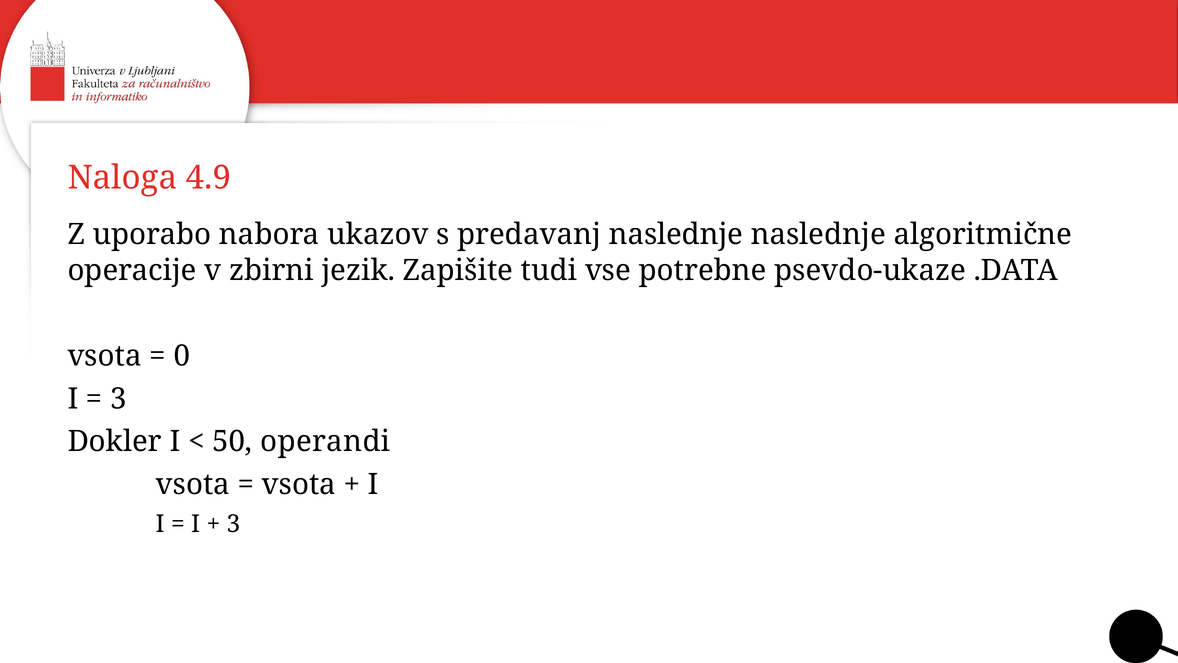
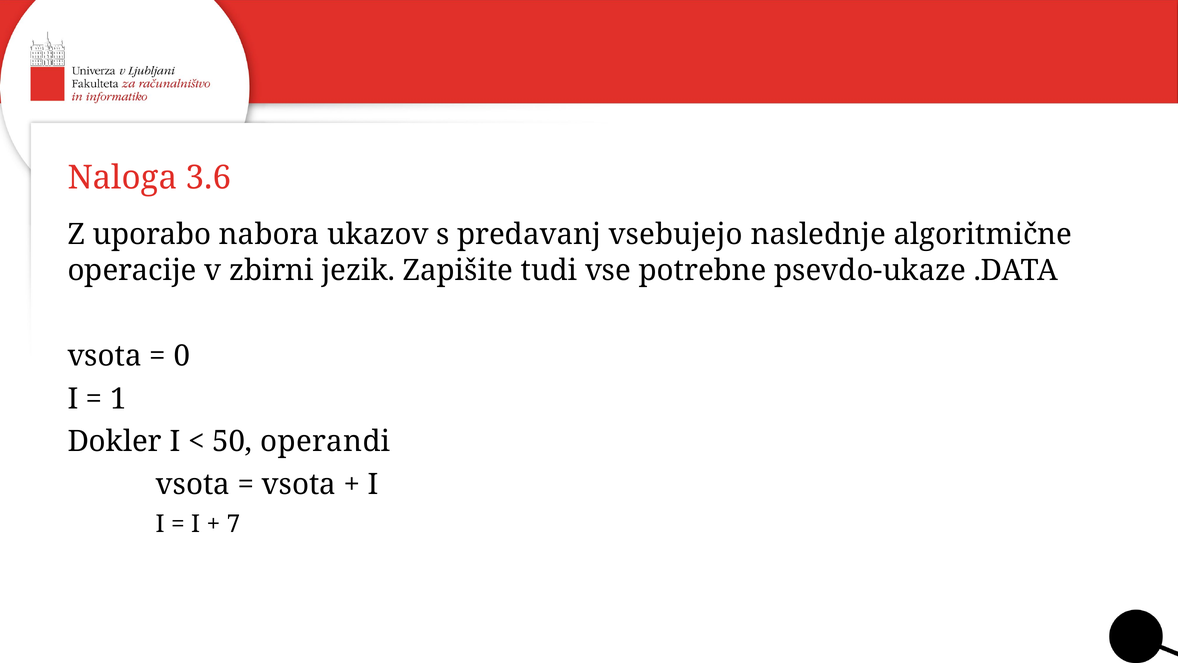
4.9: 4.9 -> 3.6
predavanj naslednje: naslednje -> vsebujejo
3 at (118, 399): 3 -> 1
3 at (234, 524): 3 -> 7
